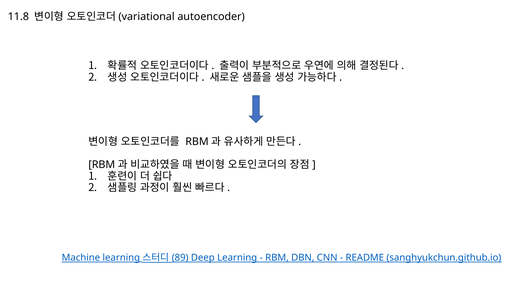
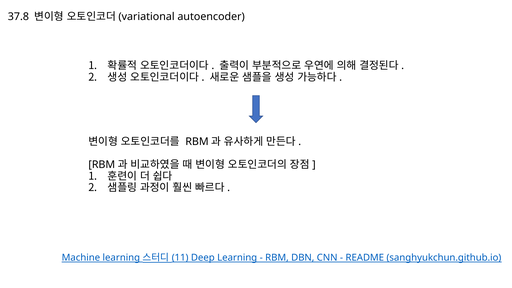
11.8: 11.8 -> 37.8
89: 89 -> 11
